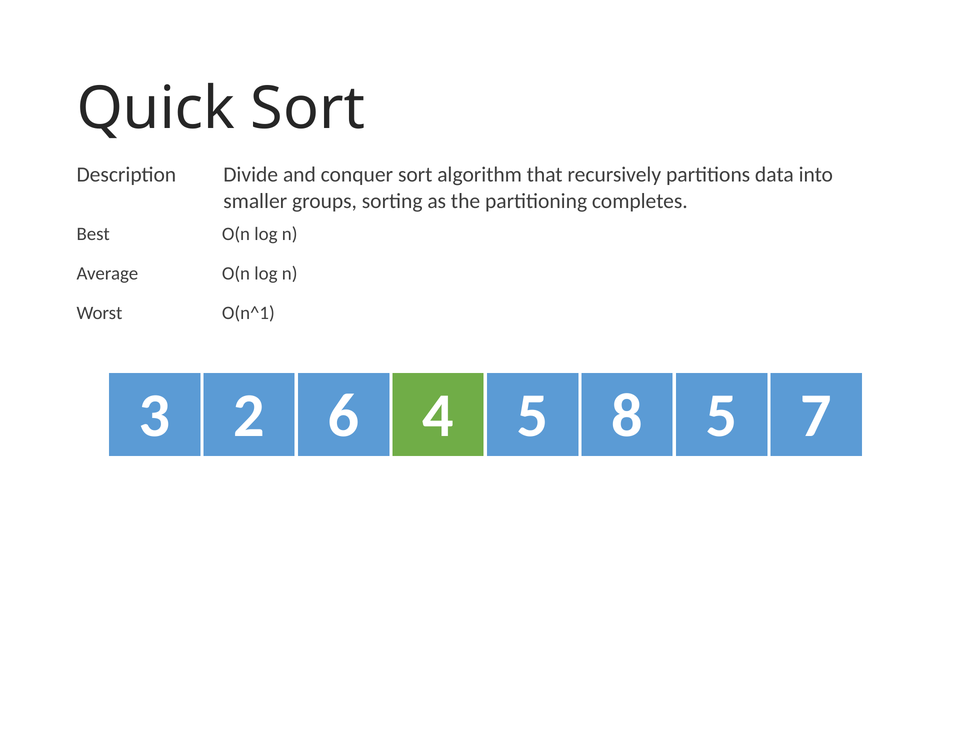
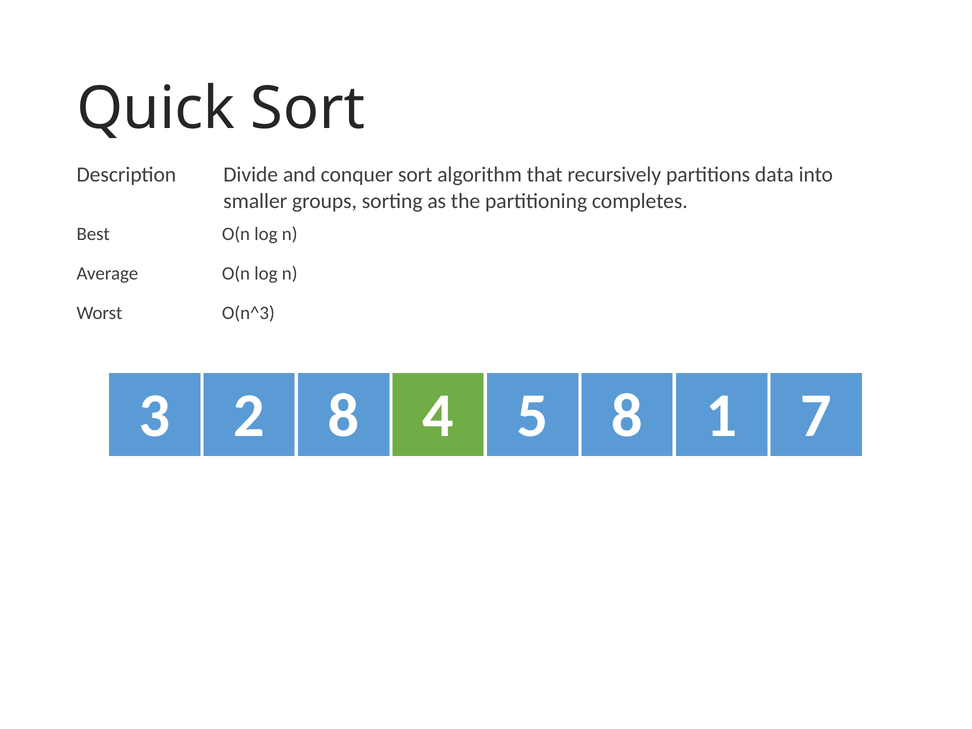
O(n^1: O(n^1 -> O(n^3
2 6: 6 -> 8
5 5: 5 -> 1
